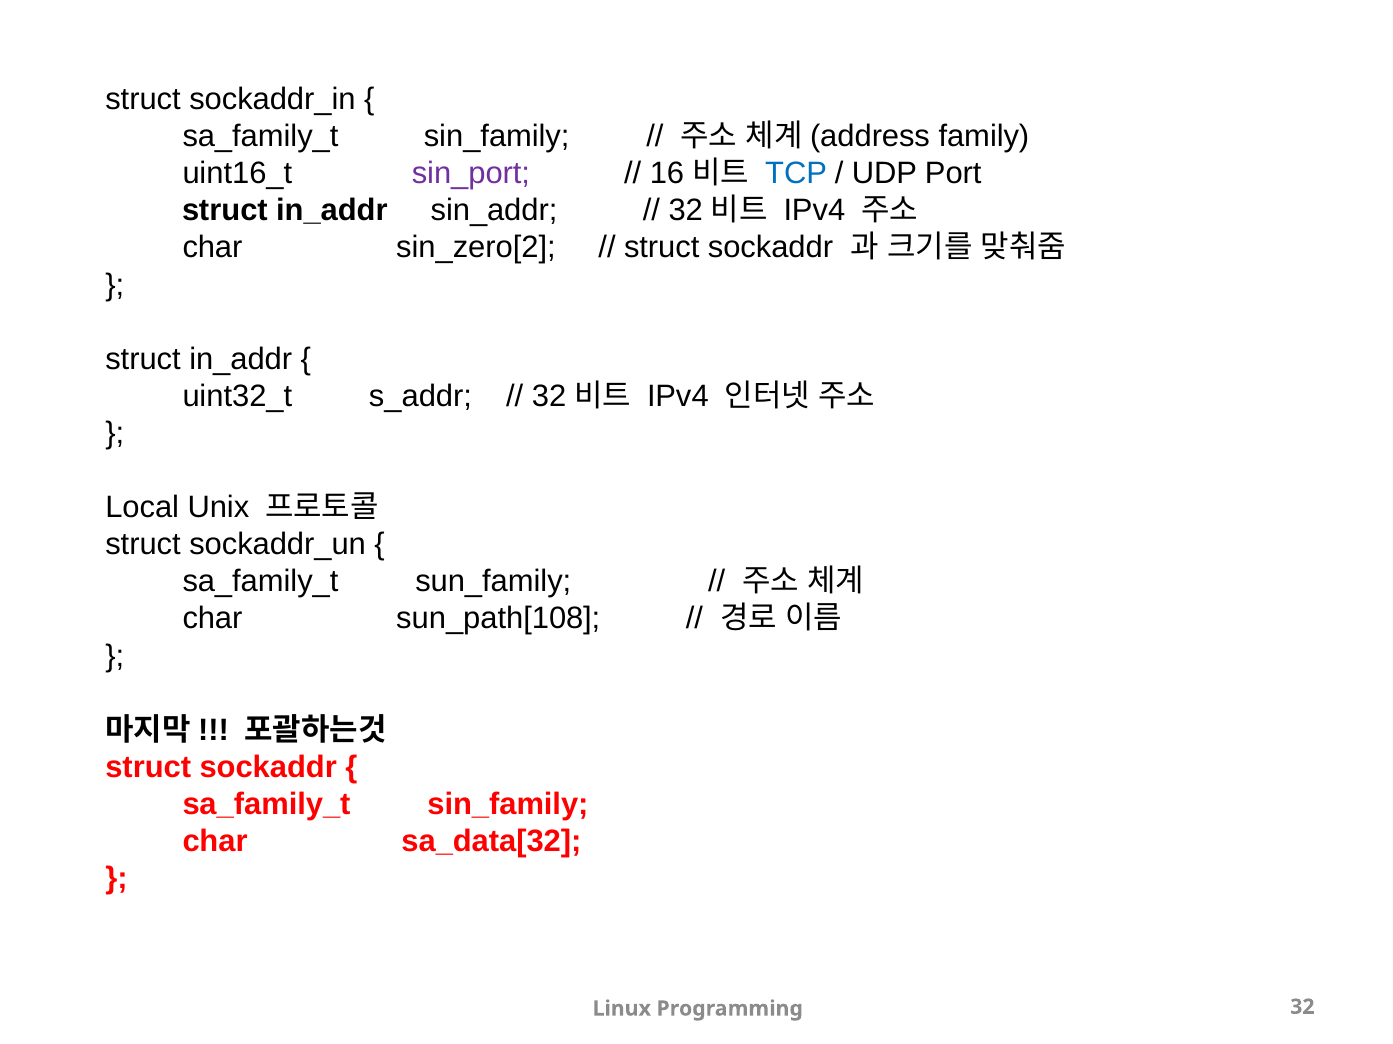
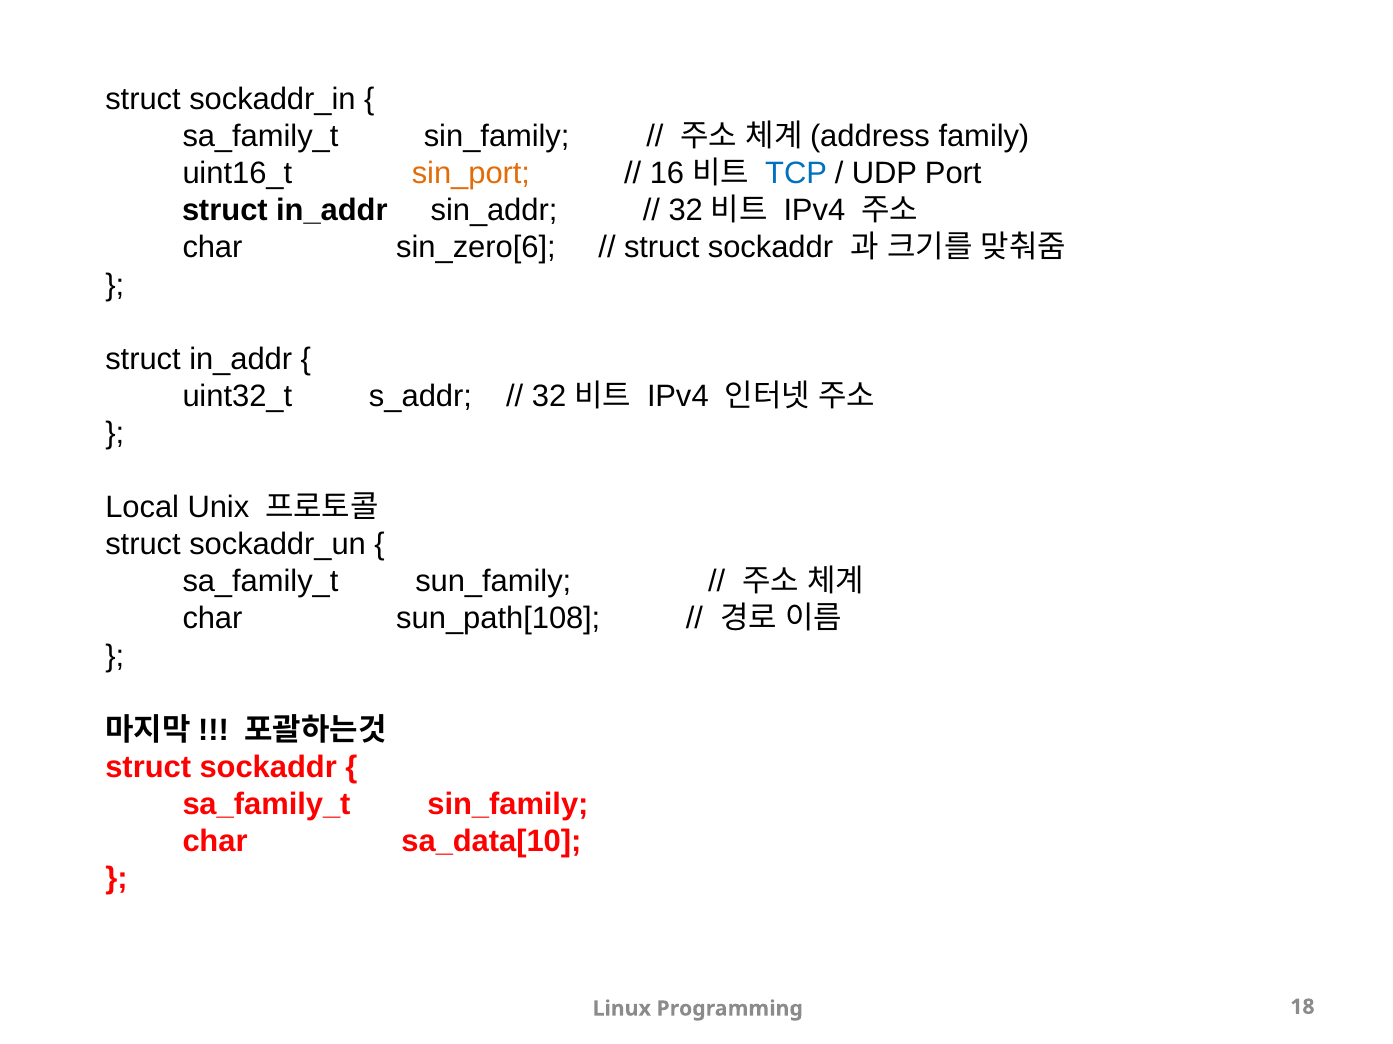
sin_port colour: purple -> orange
sin_zero[2: sin_zero[2 -> sin_zero[6
sa_data[32: sa_data[32 -> sa_data[10
Programming 32: 32 -> 18
